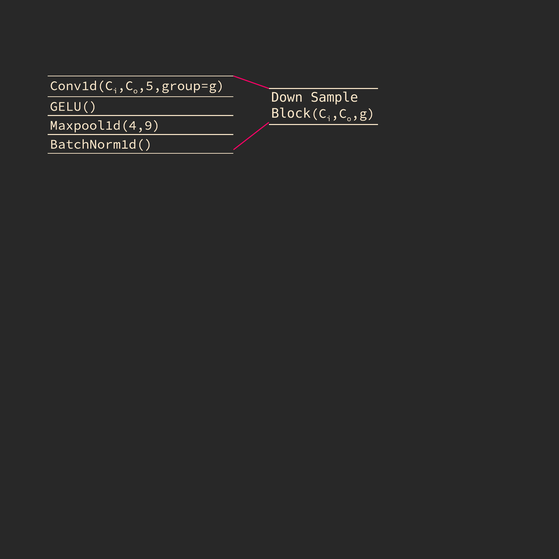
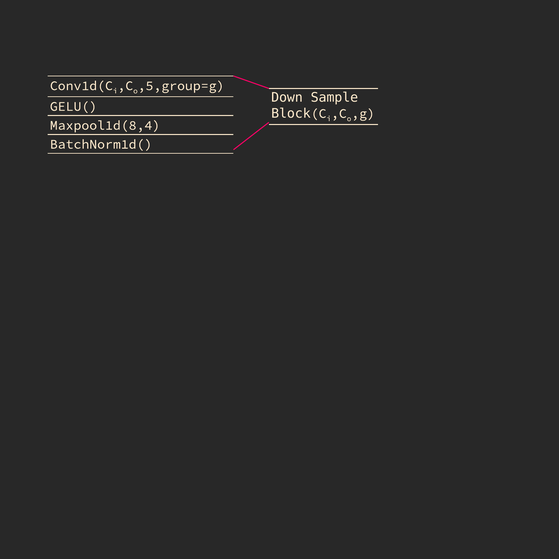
Maxpool1d(4,9: Maxpool1d(4,9 -> Maxpool1d(8,4
